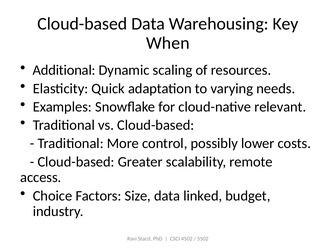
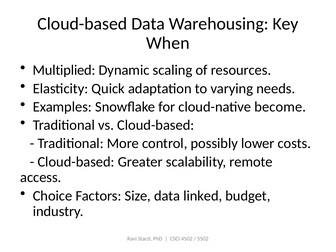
Additional: Additional -> Multiplied
relevant: relevant -> become
